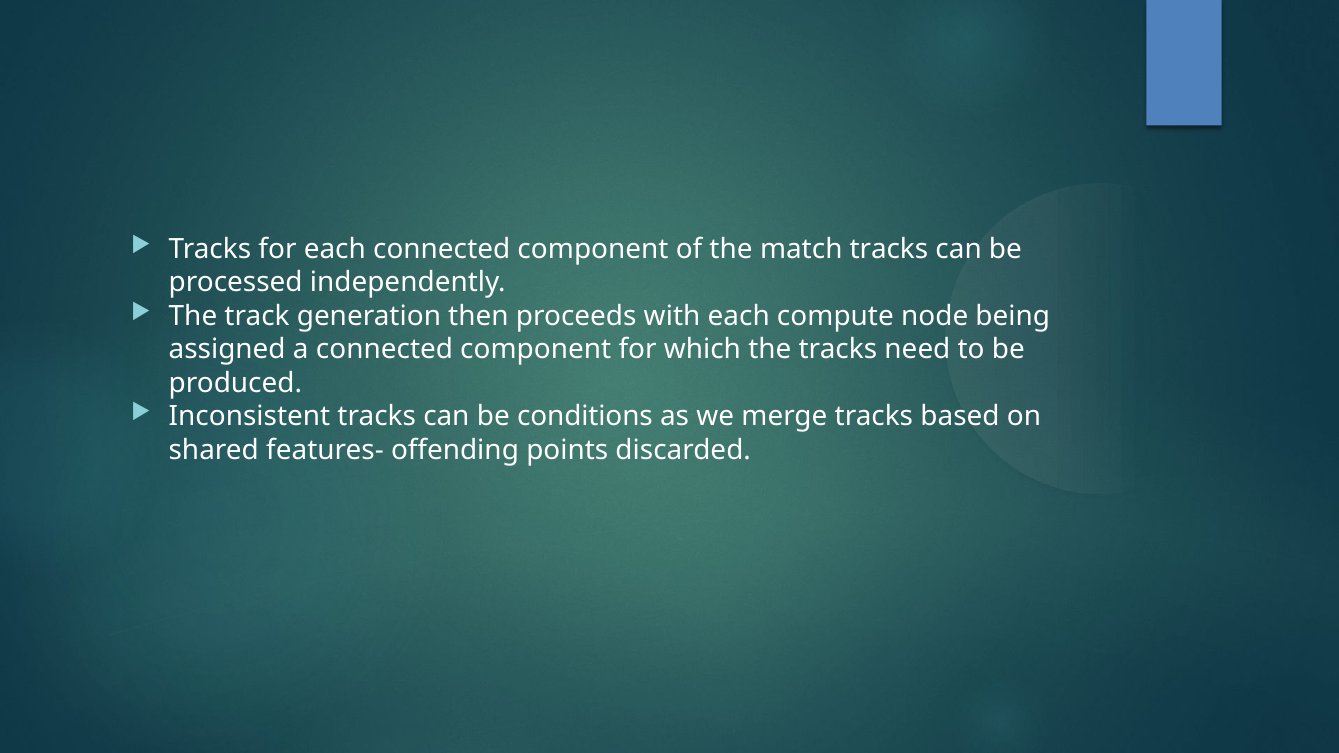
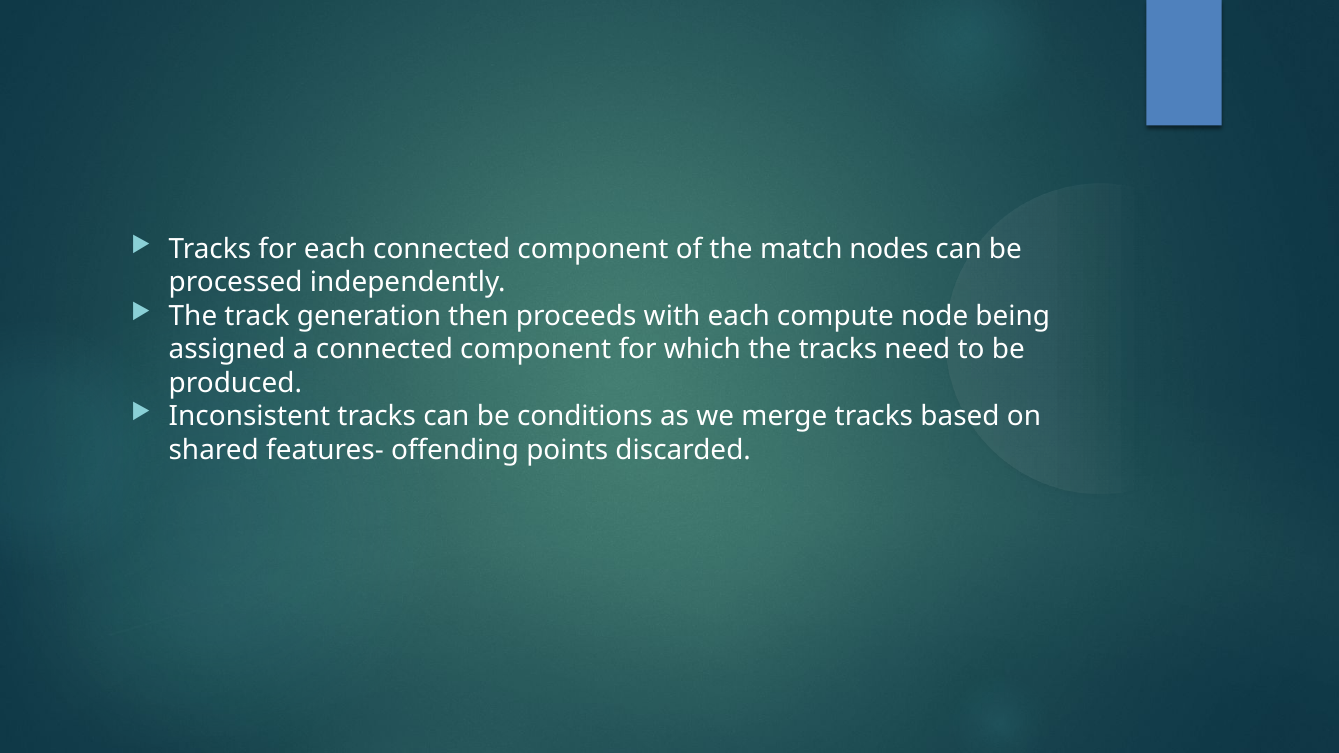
match tracks: tracks -> nodes
